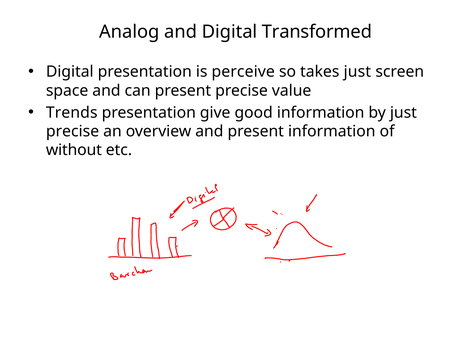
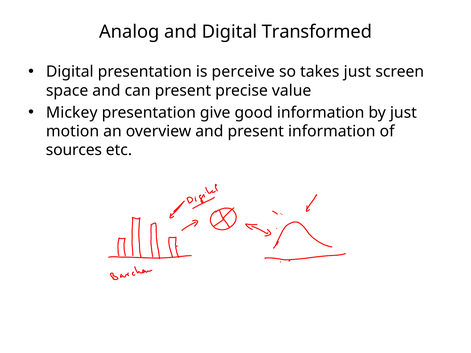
Trends: Trends -> Mickey
precise at (73, 131): precise -> motion
without: without -> sources
